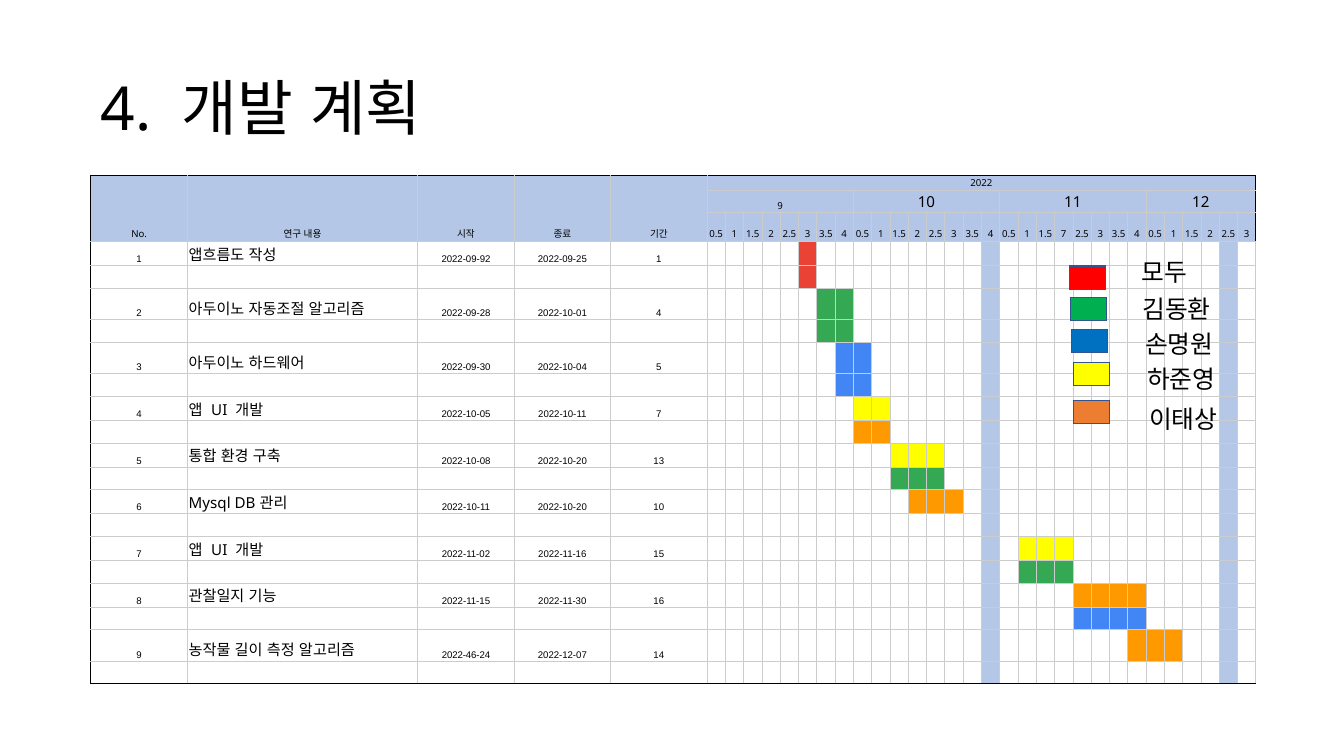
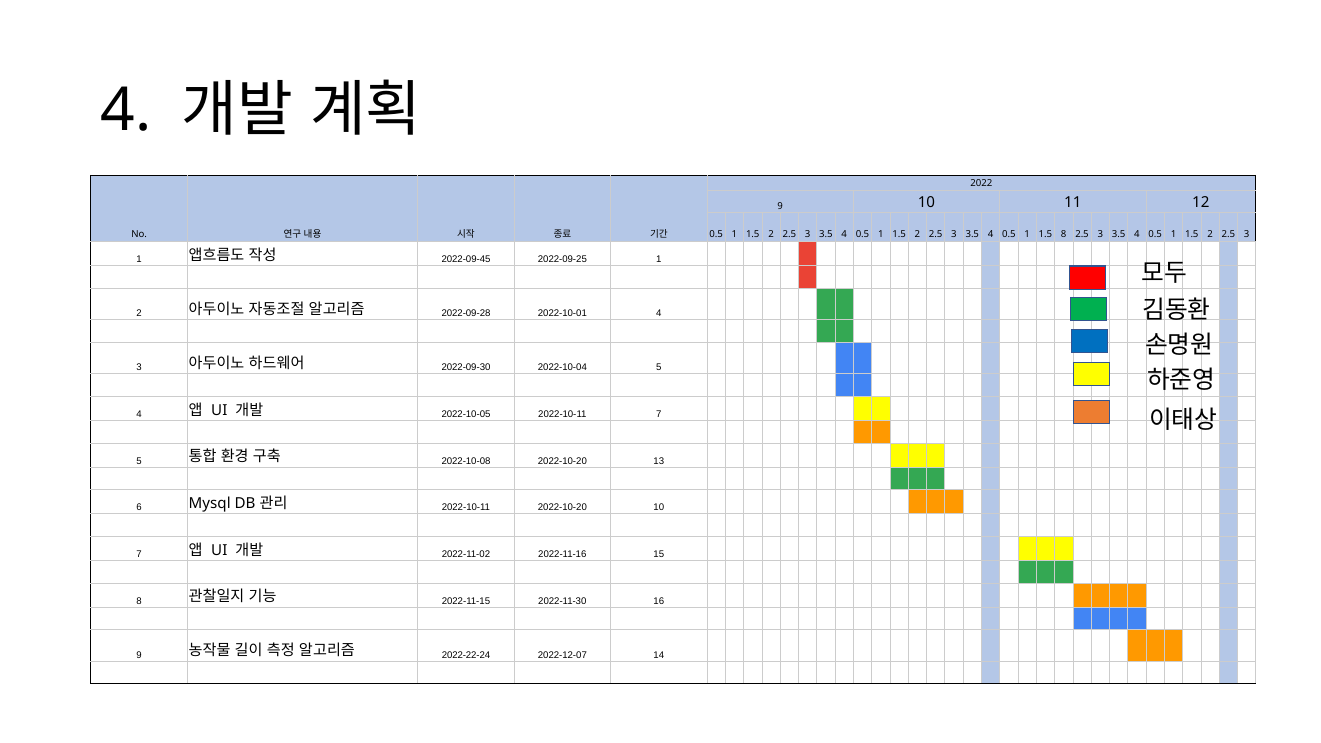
1.5 7: 7 -> 8
2022-09-92: 2022-09-92 -> 2022-09-45
2022-46-24: 2022-46-24 -> 2022-22-24
